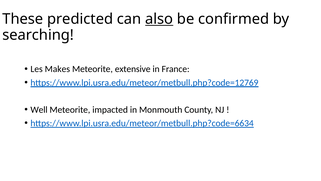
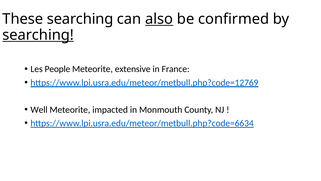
These predicted: predicted -> searching
searching at (38, 35) underline: none -> present
Makes: Makes -> People
